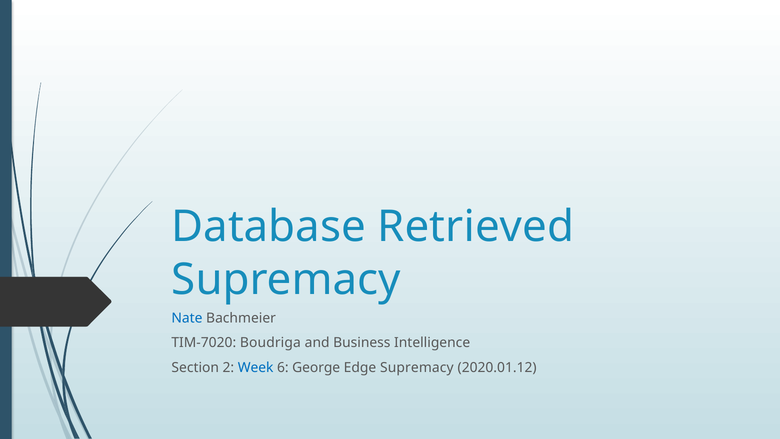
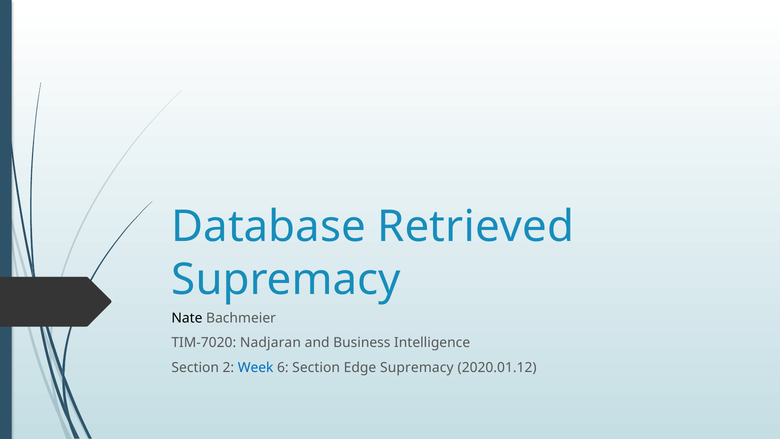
Nate colour: blue -> black
Boudriga: Boudriga -> Nadjaran
6 George: George -> Section
